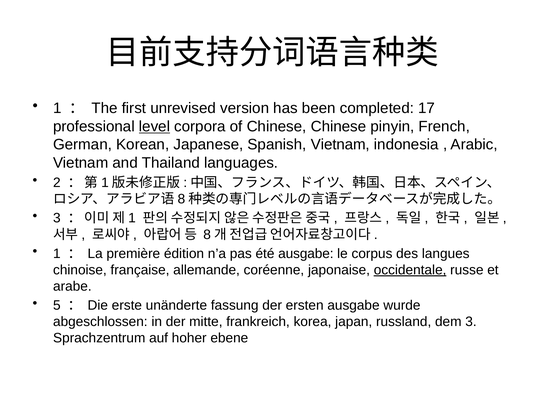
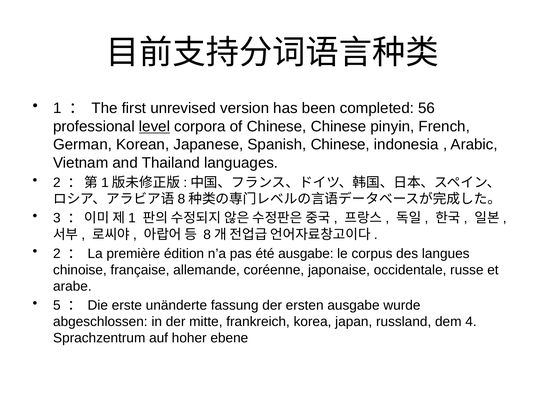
17: 17 -> 56
Spanish Vietnam: Vietnam -> Chinese
1 at (57, 253): 1 -> 2
occidentale underline: present -> none
dem 3: 3 -> 4
